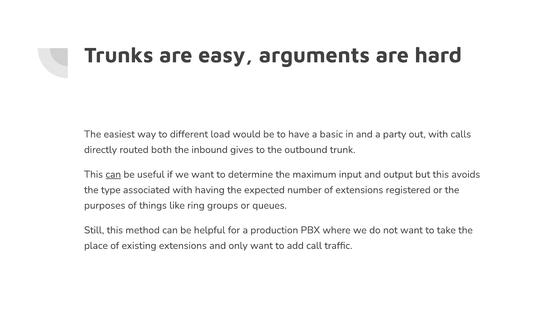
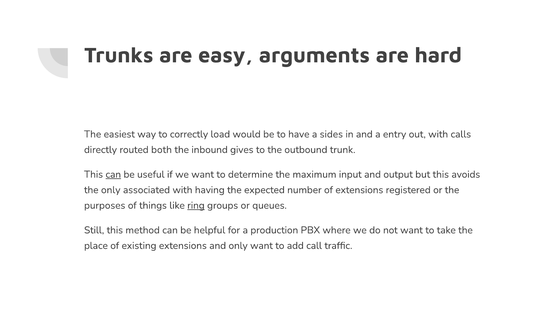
different: different -> correctly
basic: basic -> sides
party: party -> entry
the type: type -> only
ring underline: none -> present
